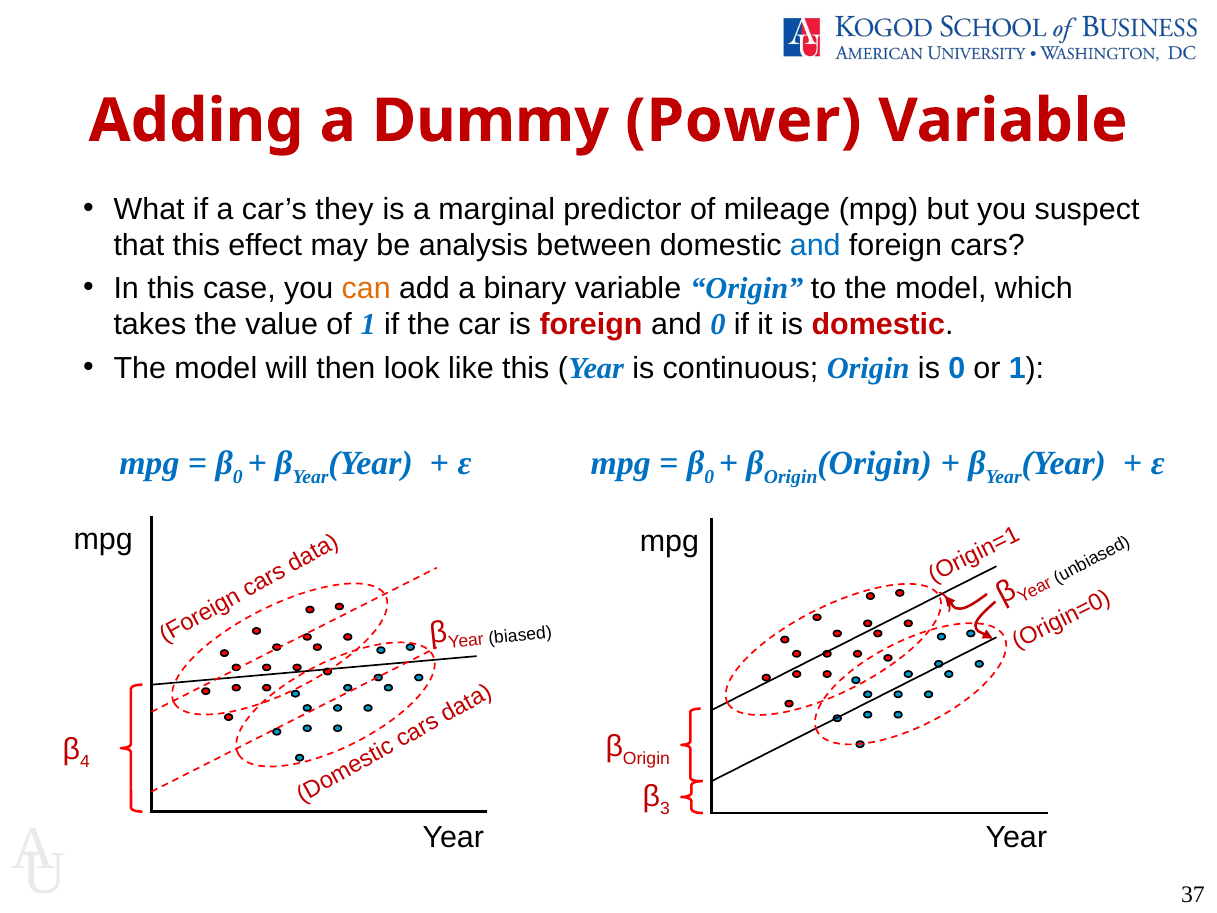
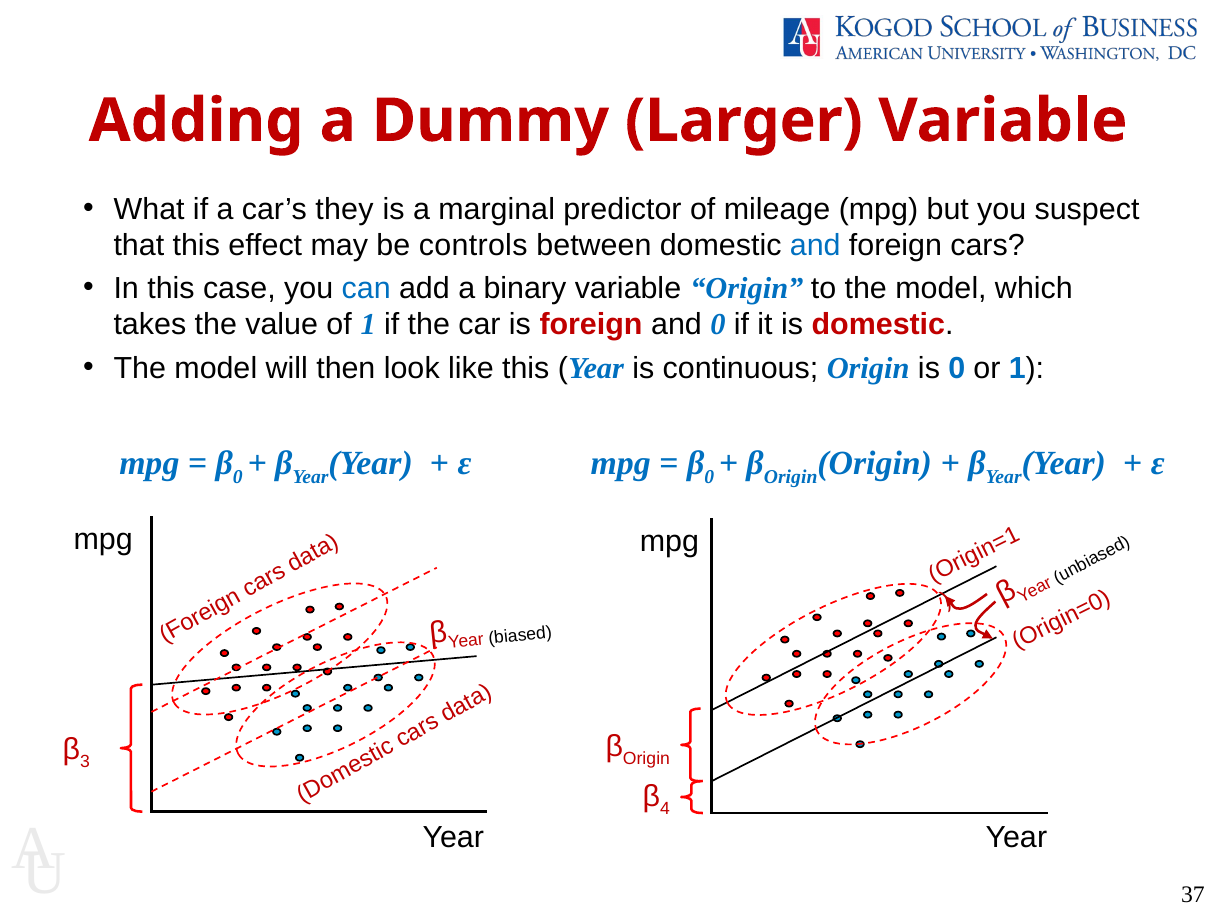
Power: Power -> Larger
analysis: analysis -> controls
can colour: orange -> blue
4: 4 -> 3
3: 3 -> 4
